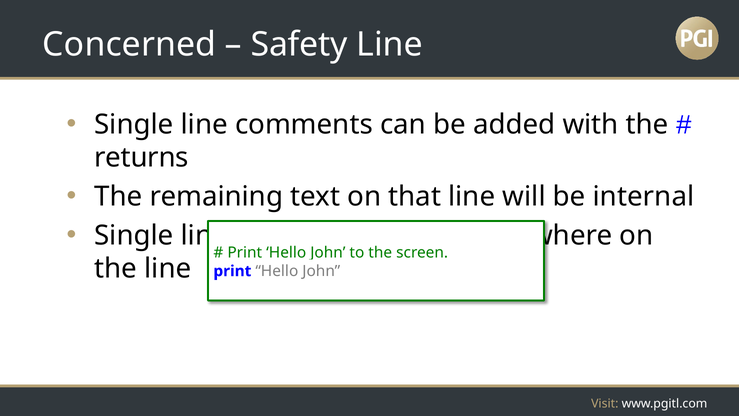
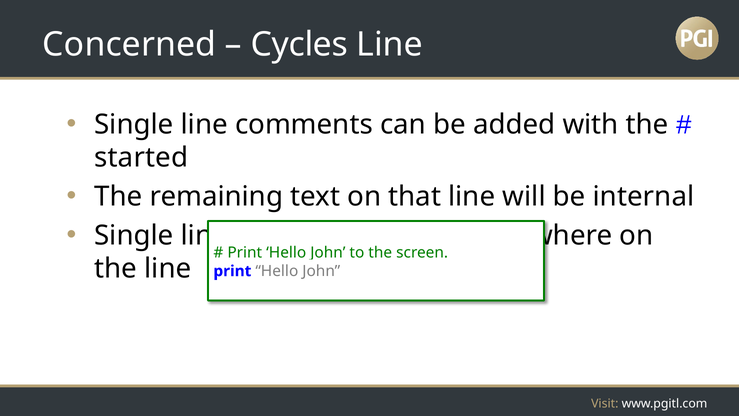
Safety: Safety -> Cycles
returns: returns -> started
